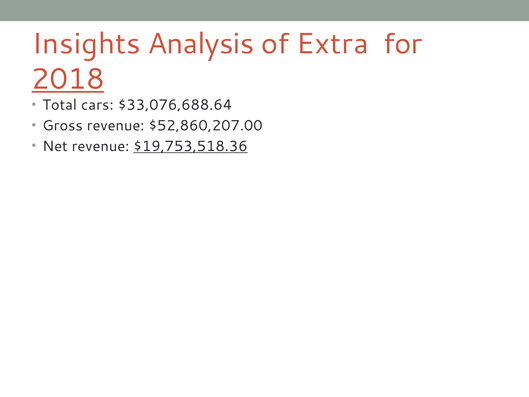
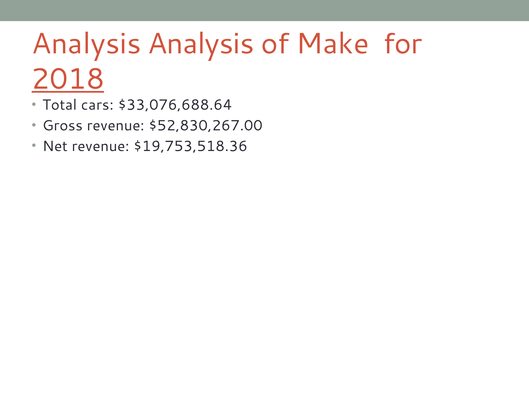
Insights at (86, 44): Insights -> Analysis
Extra: Extra -> Make
$52,860,207.00: $52,860,207.00 -> $52,830,267.00
$19,753,518.36 underline: present -> none
